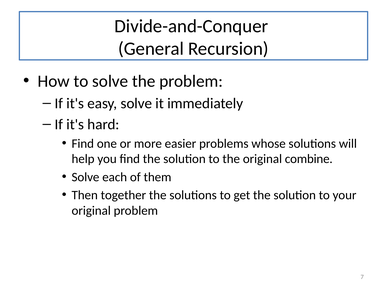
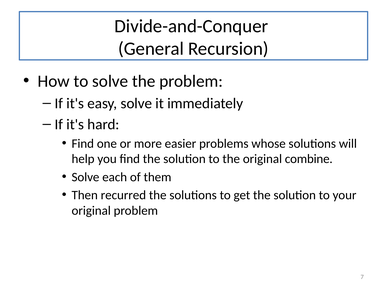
together: together -> recurred
